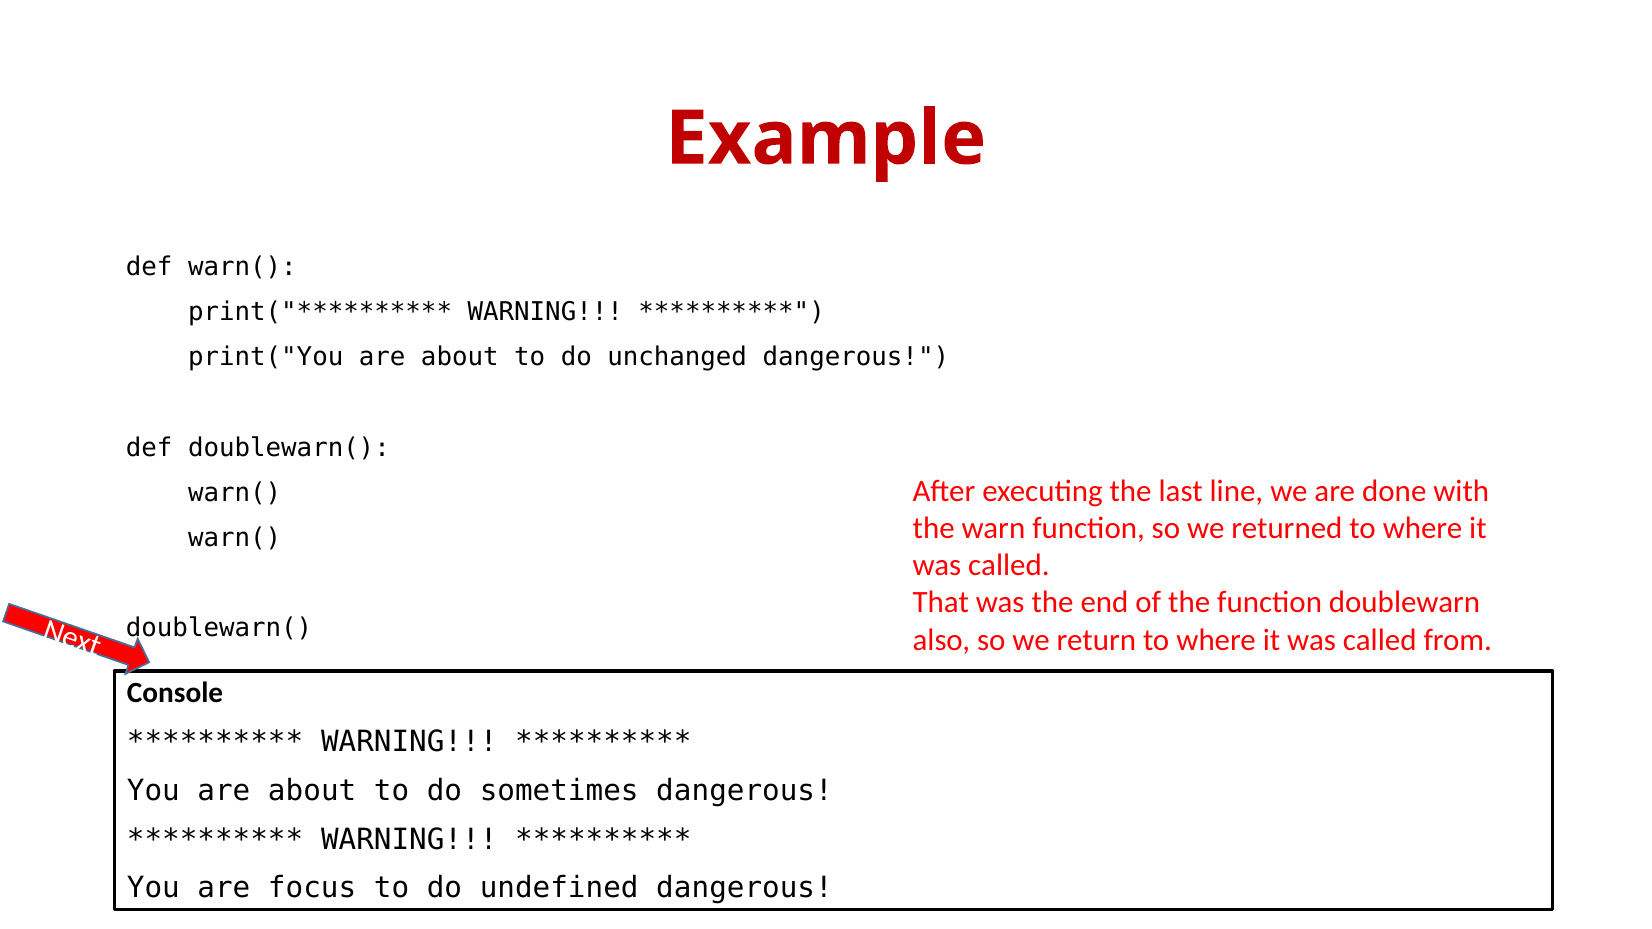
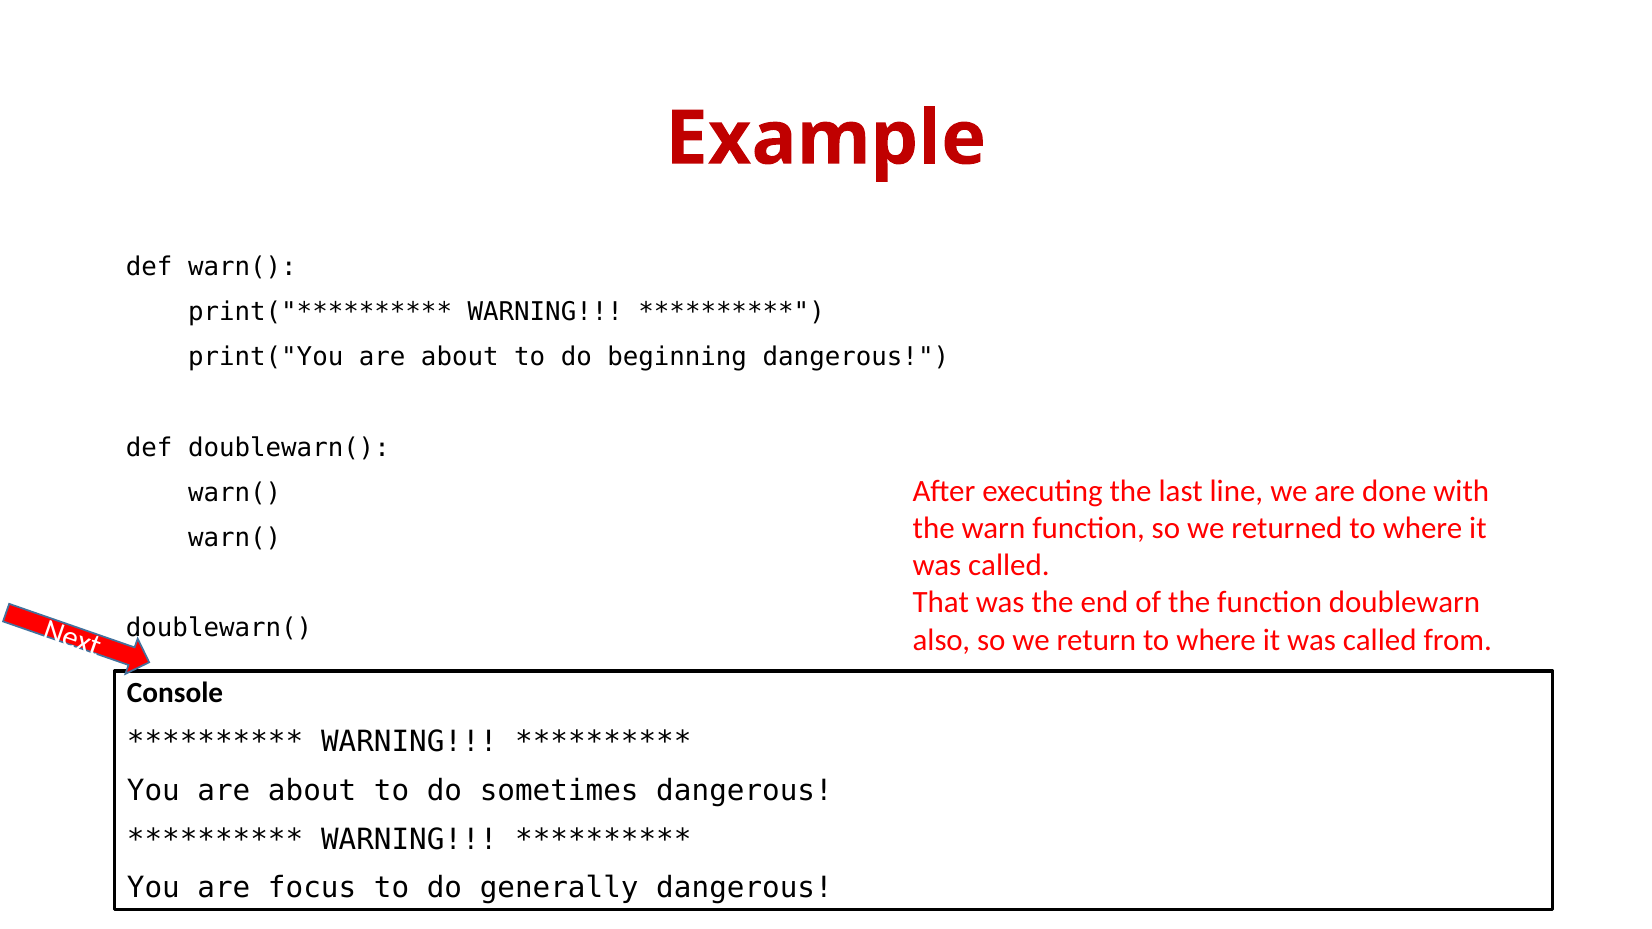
unchanged: unchanged -> beginning
undefined: undefined -> generally
